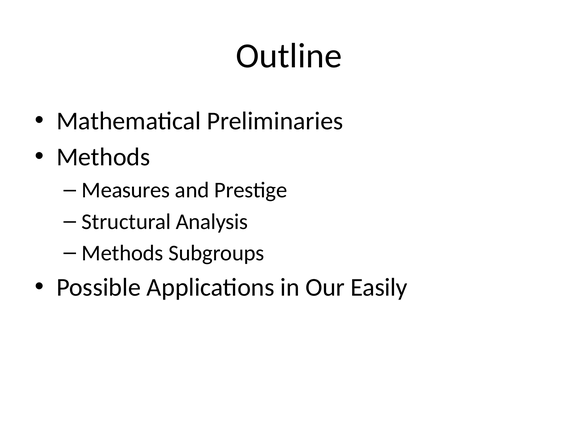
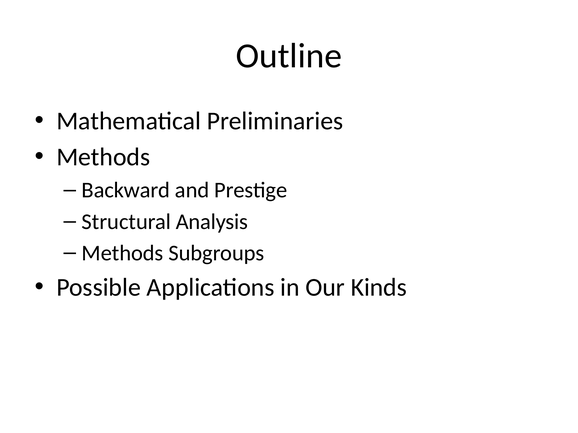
Measures: Measures -> Backward
Easily: Easily -> Kinds
